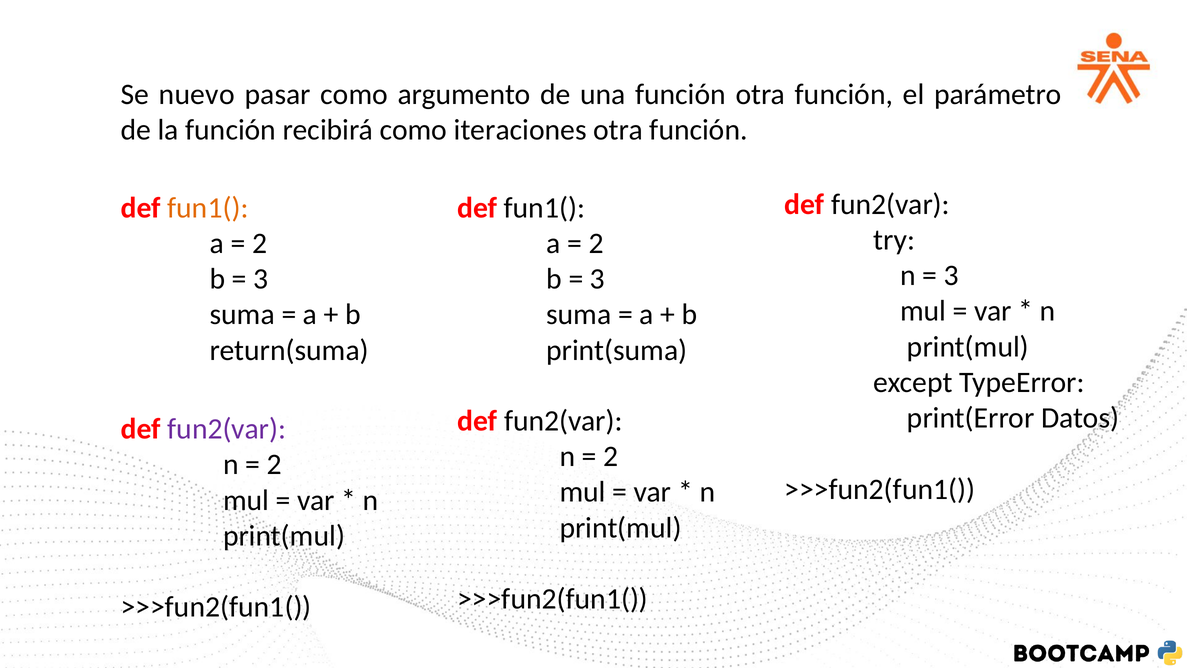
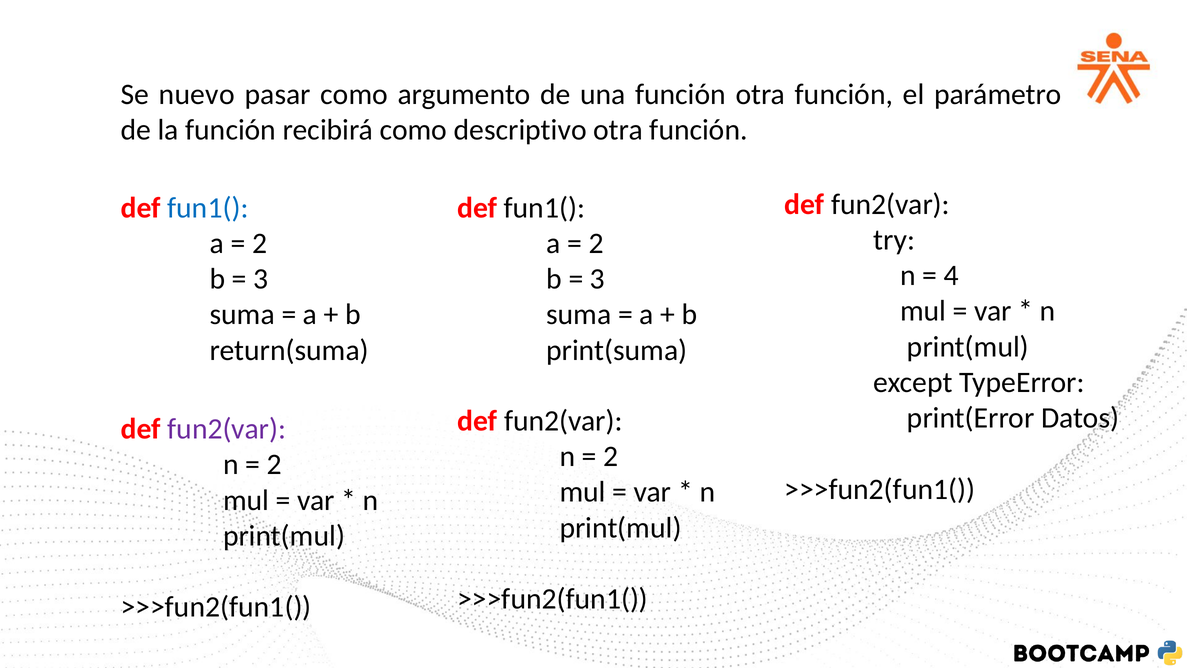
iteraciones: iteraciones -> descriptivo
fun1( at (208, 208) colour: orange -> blue
3 at (951, 275): 3 -> 4
